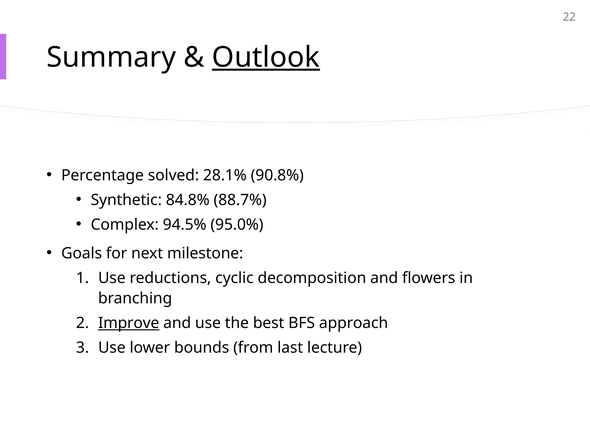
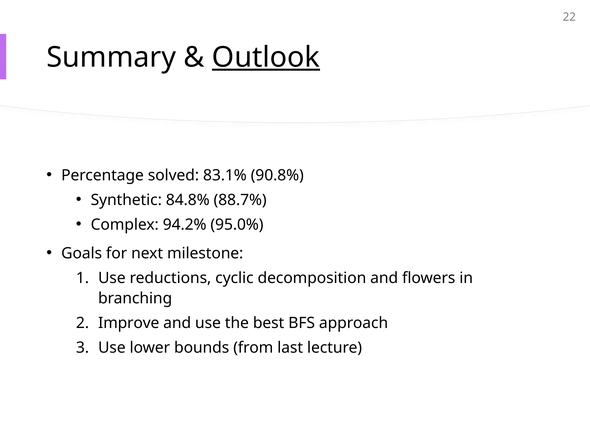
28.1%: 28.1% -> 83.1%
94.5%: 94.5% -> 94.2%
Improve underline: present -> none
